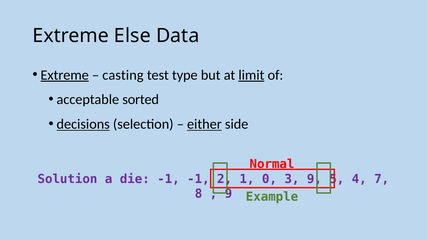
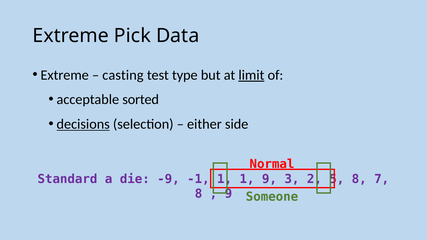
Else: Else -> Pick
Extreme at (65, 75) underline: present -> none
either underline: present -> none
Solution: Solution -> Standard
die -1: -1 -> -9
-1 2: 2 -> 1
1 0: 0 -> 9
3 9: 9 -> 2
4 at (359, 179): 4 -> 8
Example: Example -> Someone
